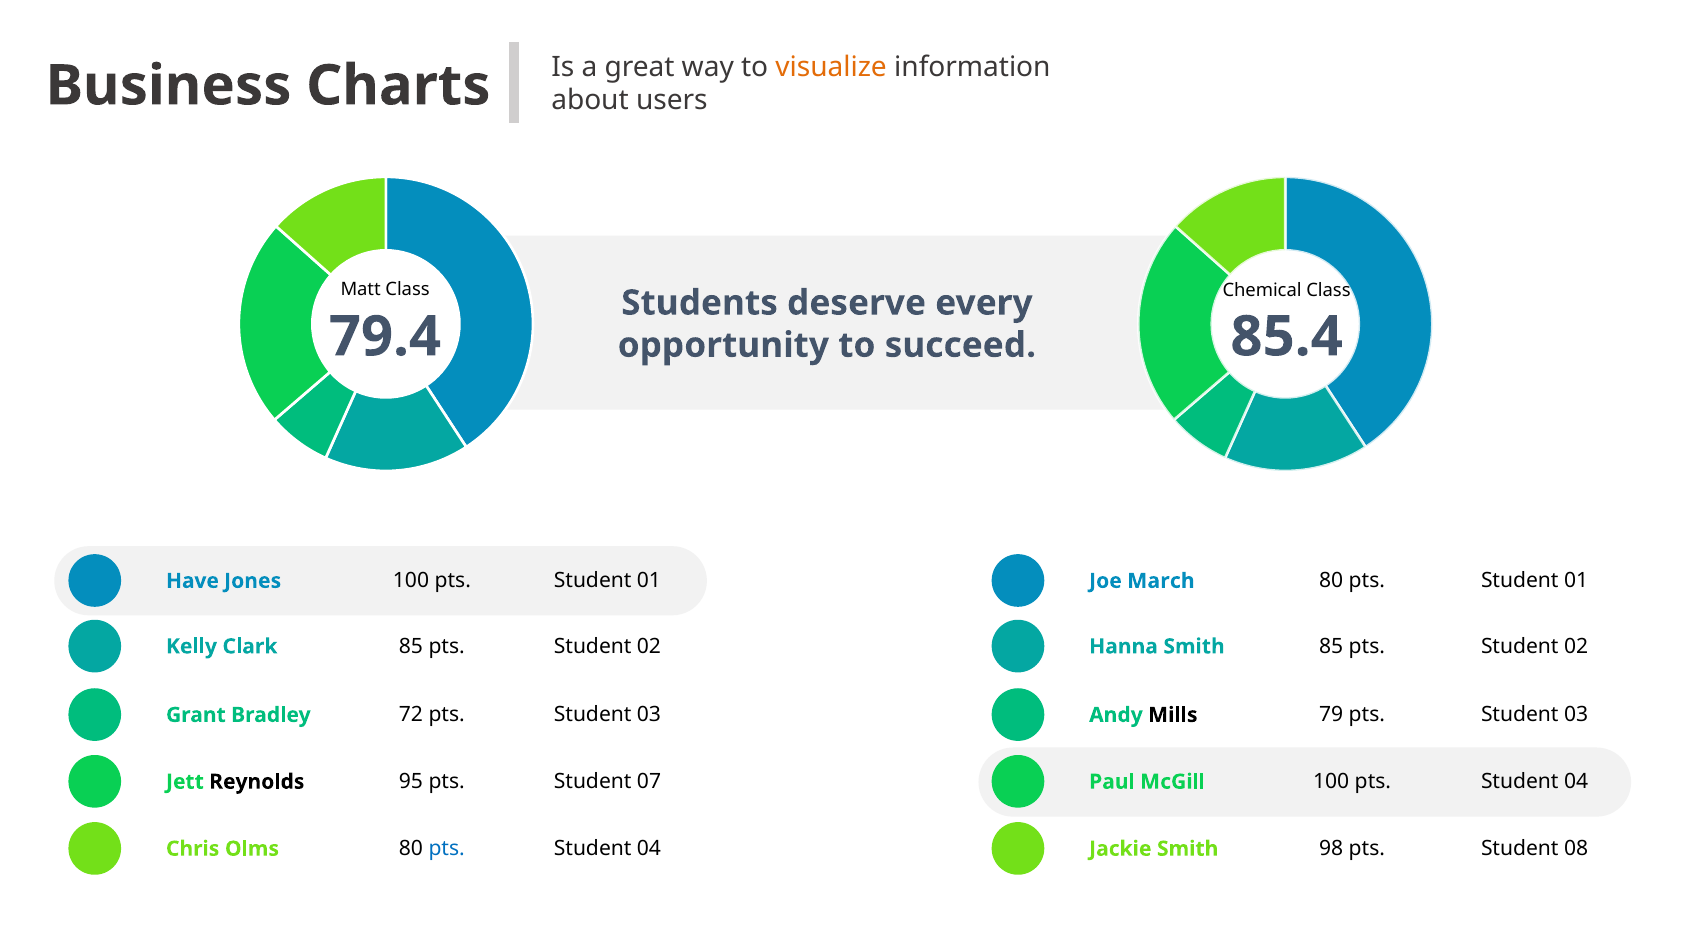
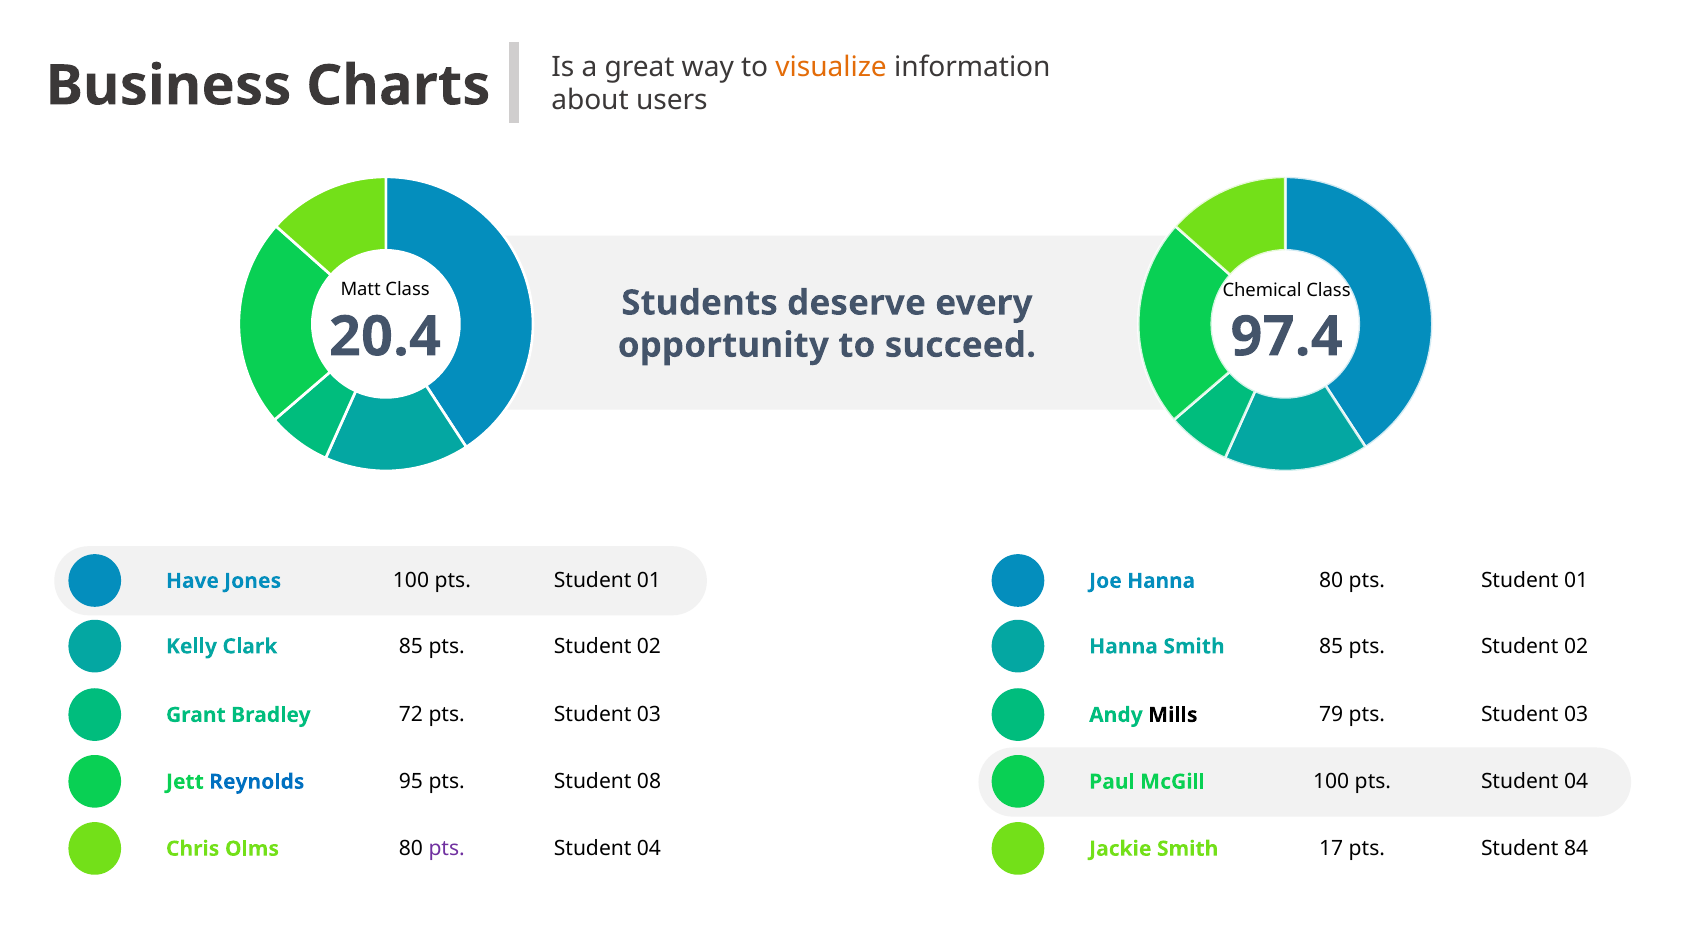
79.4: 79.4 -> 20.4
85.4: 85.4 -> 97.4
Joe March: March -> Hanna
07: 07 -> 08
Reynolds colour: black -> blue
pts at (447, 849) colour: blue -> purple
98: 98 -> 17
08: 08 -> 84
